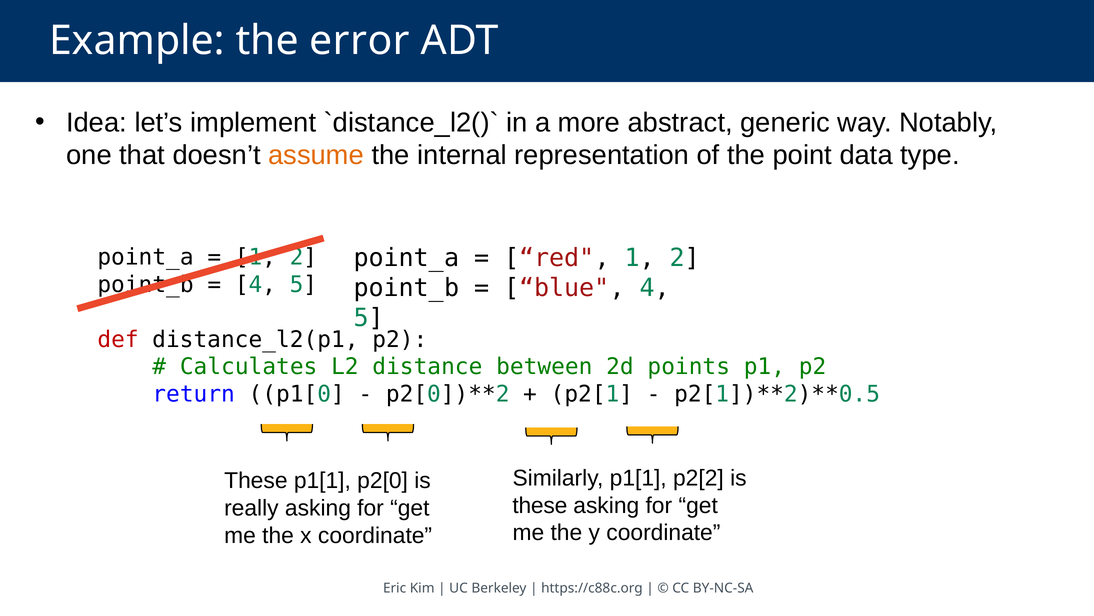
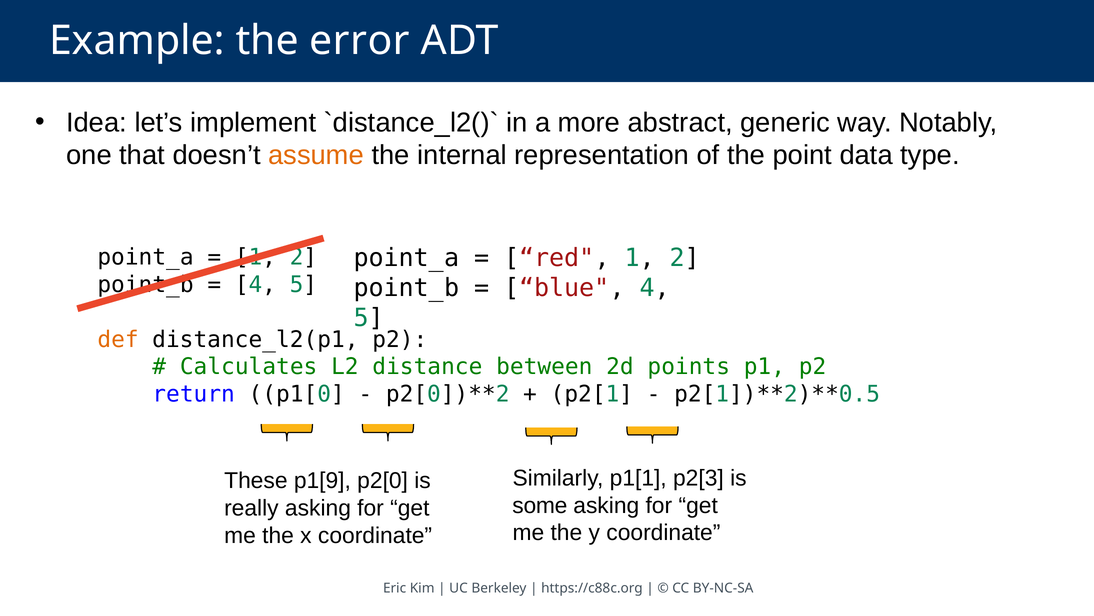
def colour: red -> orange
p2[2: p2[2 -> p2[3
These p1[1: p1[1 -> p1[9
these at (540, 505): these -> some
